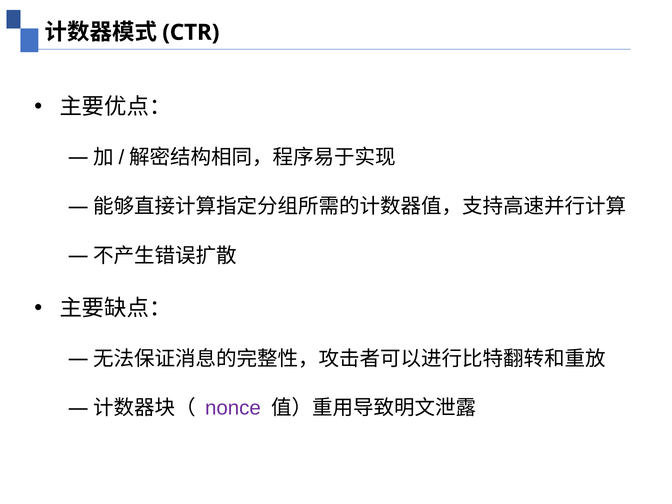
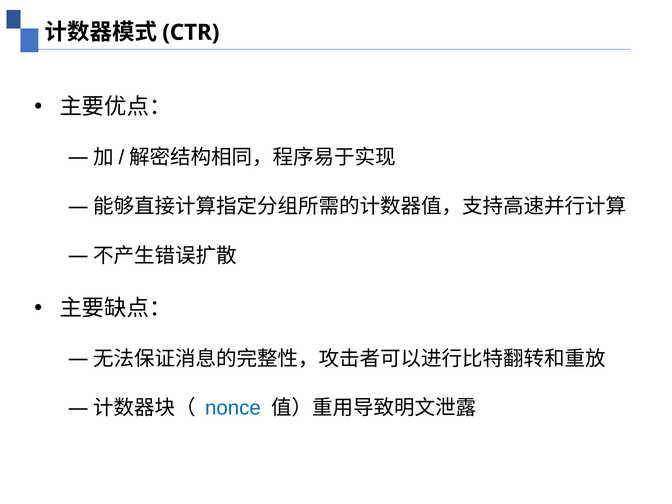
nonce colour: purple -> blue
